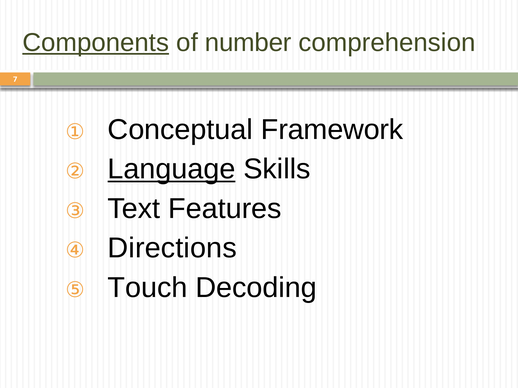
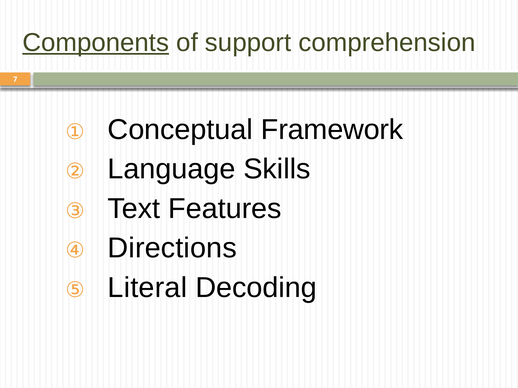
number: number -> support
Language underline: present -> none
Touch: Touch -> Literal
